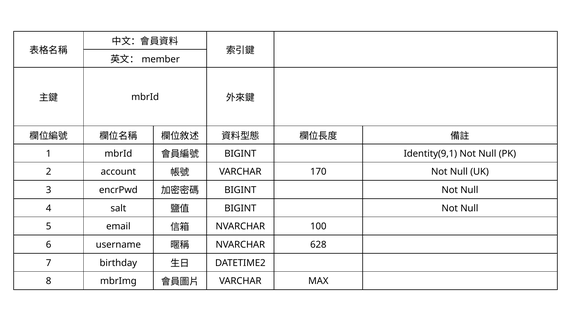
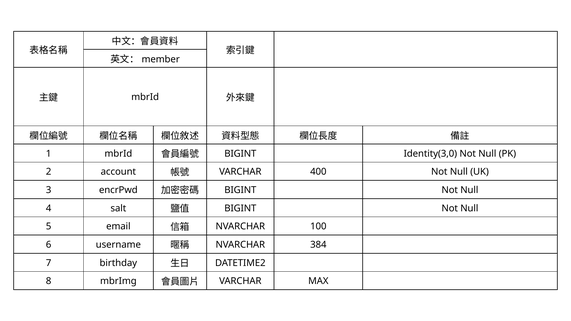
Identity(9,1: Identity(9,1 -> Identity(3,0
170: 170 -> 400
628: 628 -> 384
